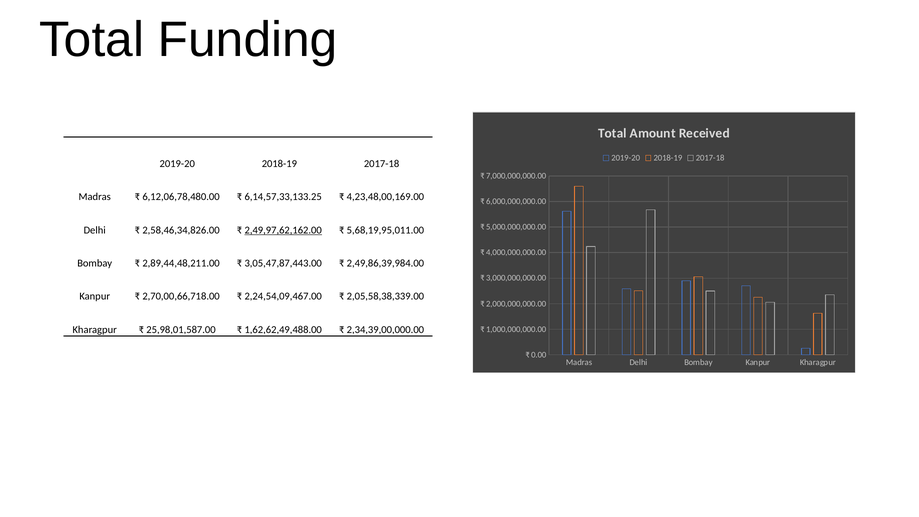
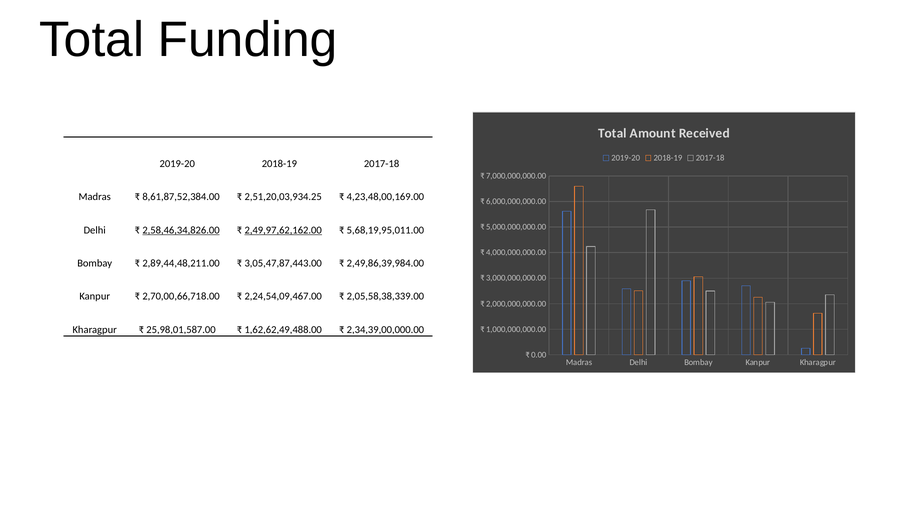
6,12,06,78,480.00: 6,12,06,78,480.00 -> 8,61,87,52,384.00
6,14,57,33,133.25: 6,14,57,33,133.25 -> 2,51,20,03,934.25
2,58,46,34,826.00 underline: none -> present
